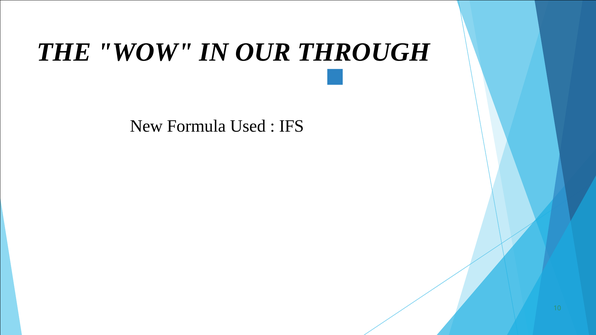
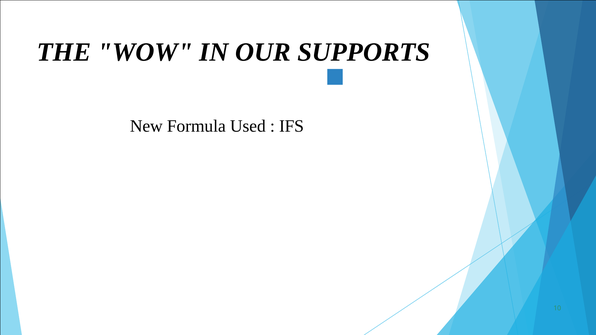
THROUGH: THROUGH -> SUPPORTS
